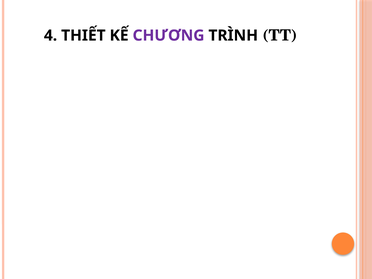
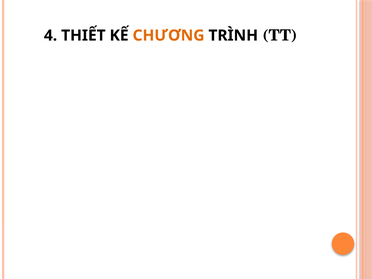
CHƯƠNG colour: purple -> orange
